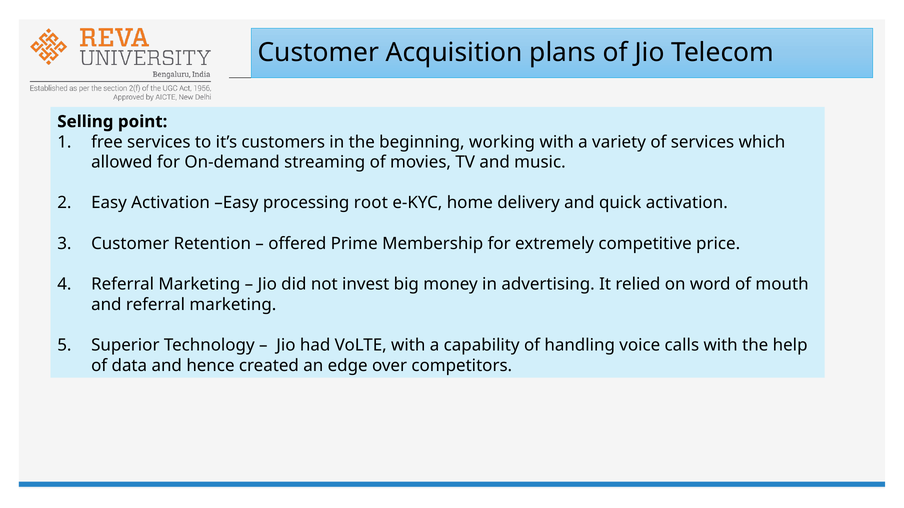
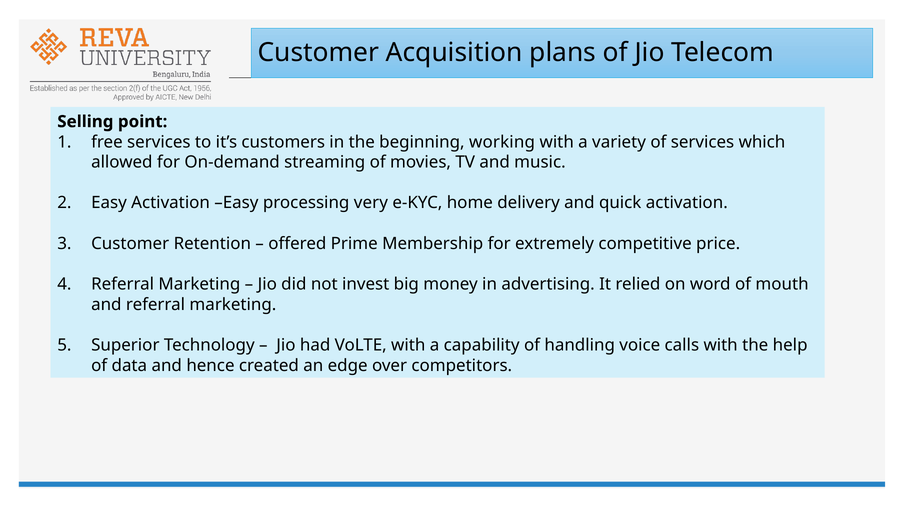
root: root -> very
